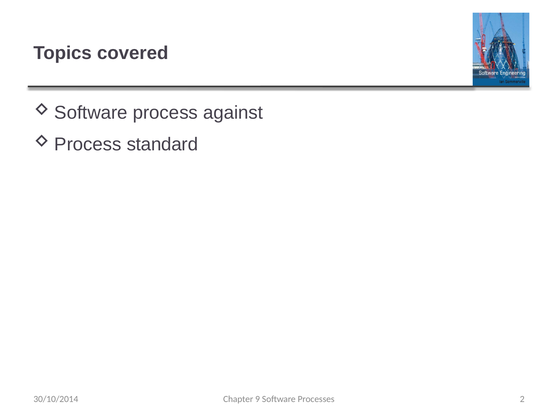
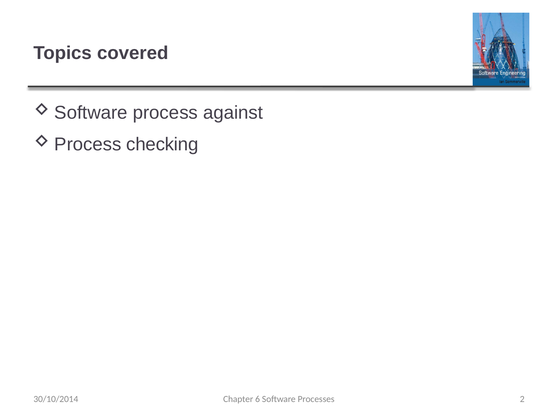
standard: standard -> checking
9: 9 -> 6
